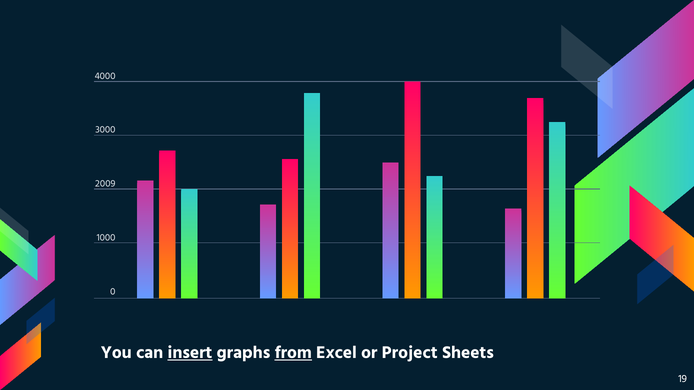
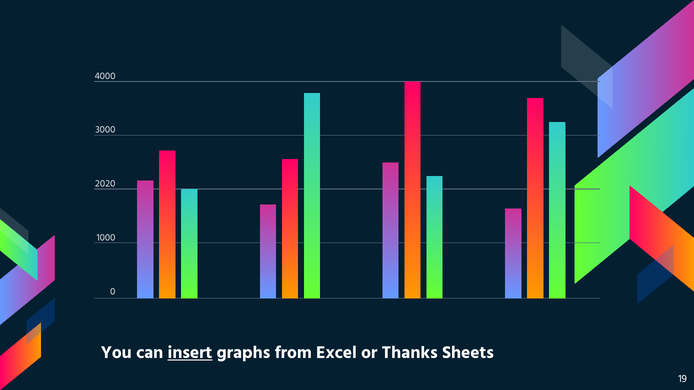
2009: 2009 -> 2020
from underline: present -> none
Project: Project -> Thanks
